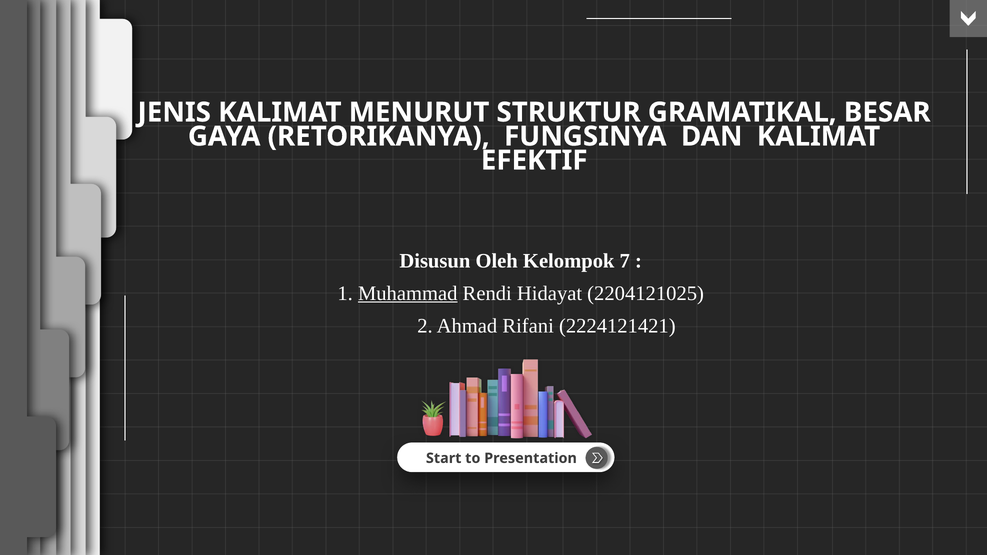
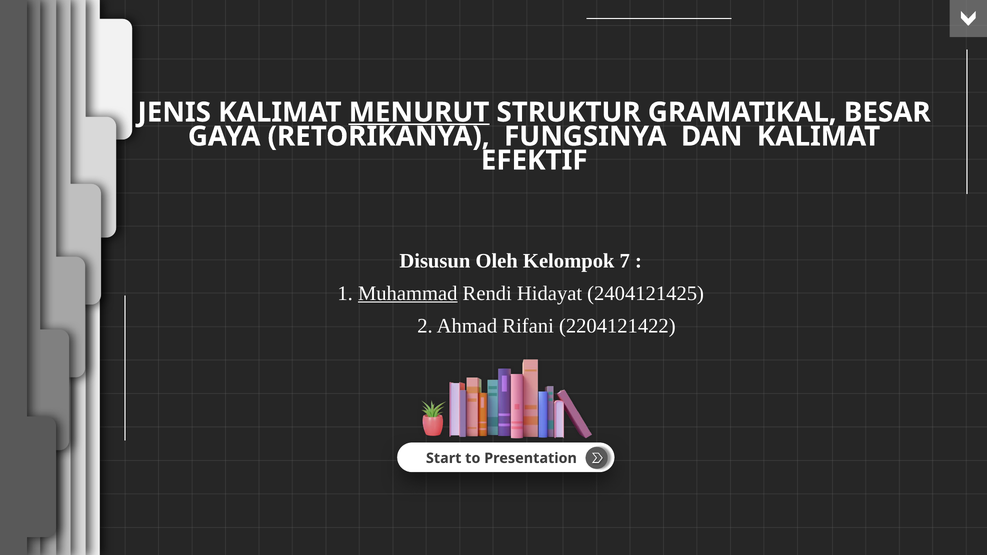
MENURUT underline: none -> present
2204121025: 2204121025 -> 2404121425
2224121421: 2224121421 -> 2204121422
